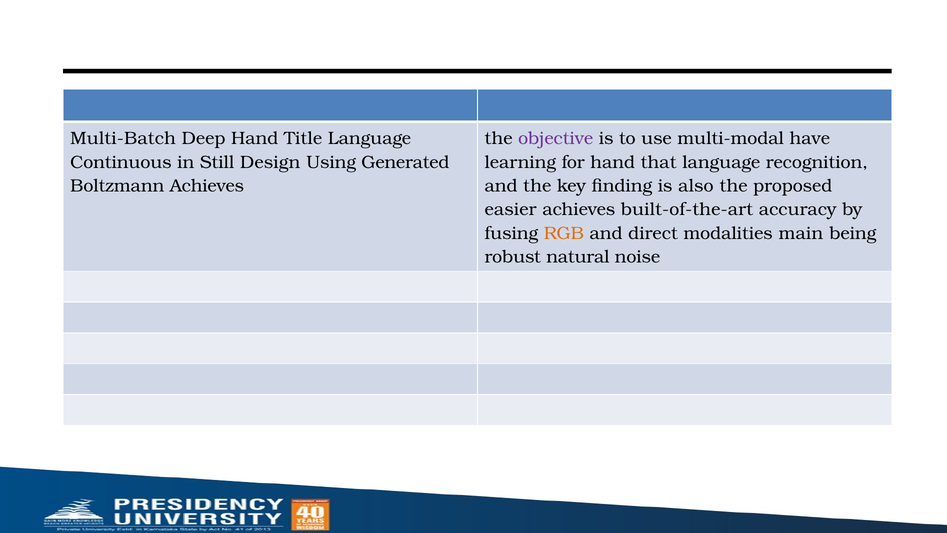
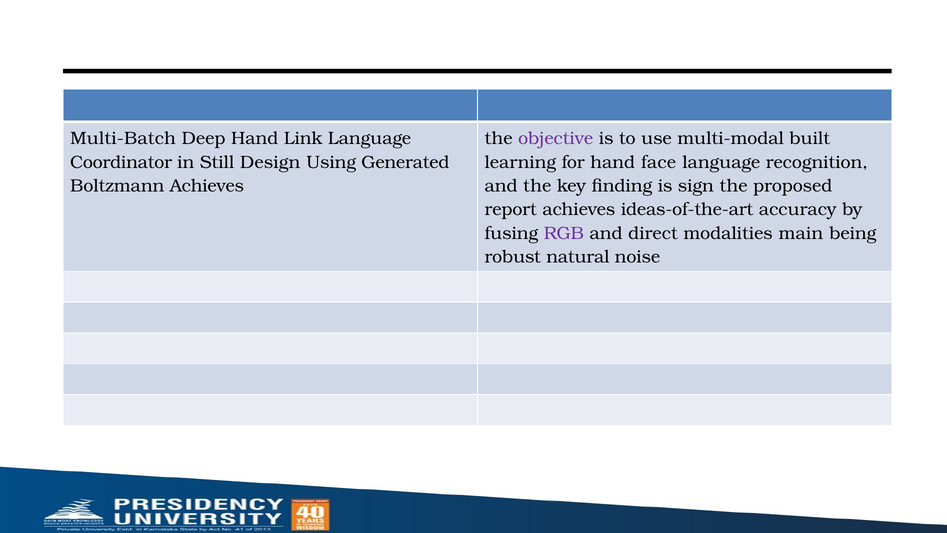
Title: Title -> Link
have: have -> built
Continuous: Continuous -> Coordinator
that: that -> face
also: also -> sign
easier: easier -> report
built-of-the-art: built-of-the-art -> ideas-of-the-art
RGB colour: orange -> purple
